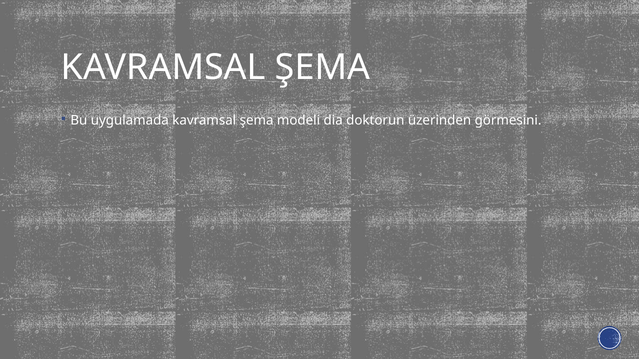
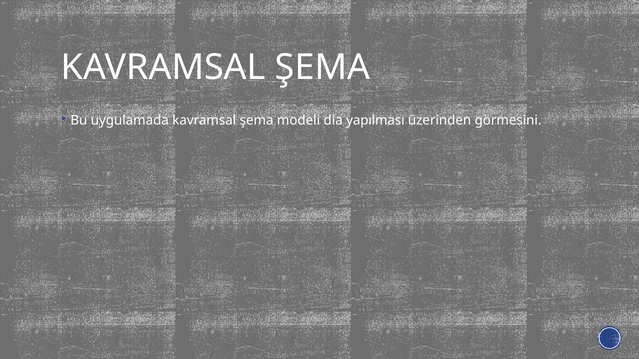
doktorun: doktorun -> yapılması
